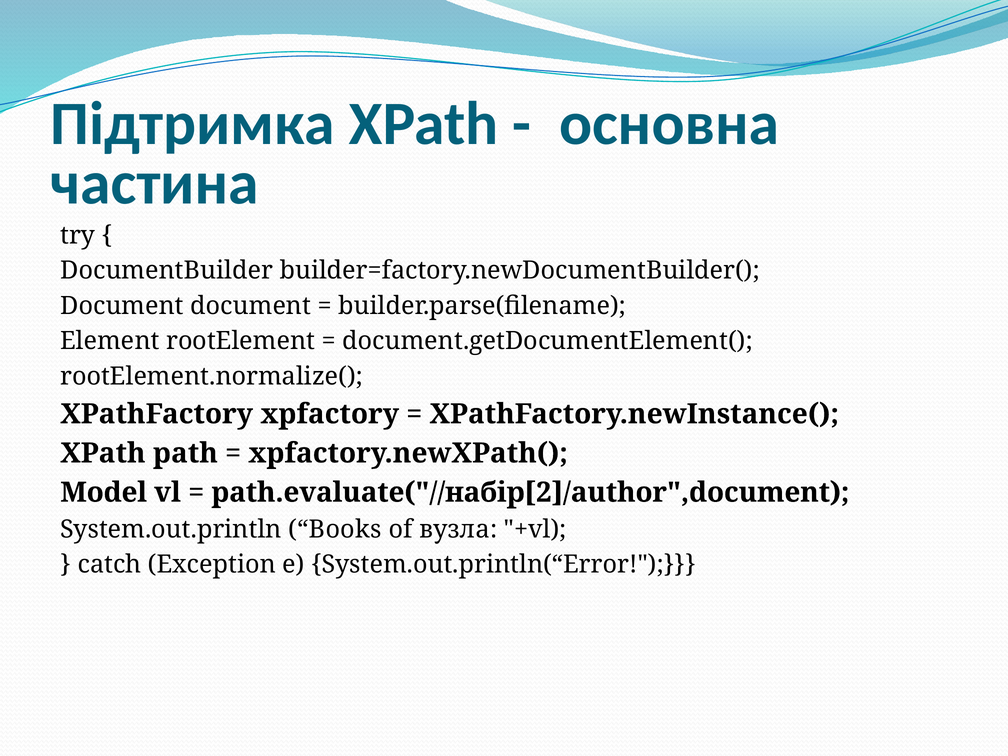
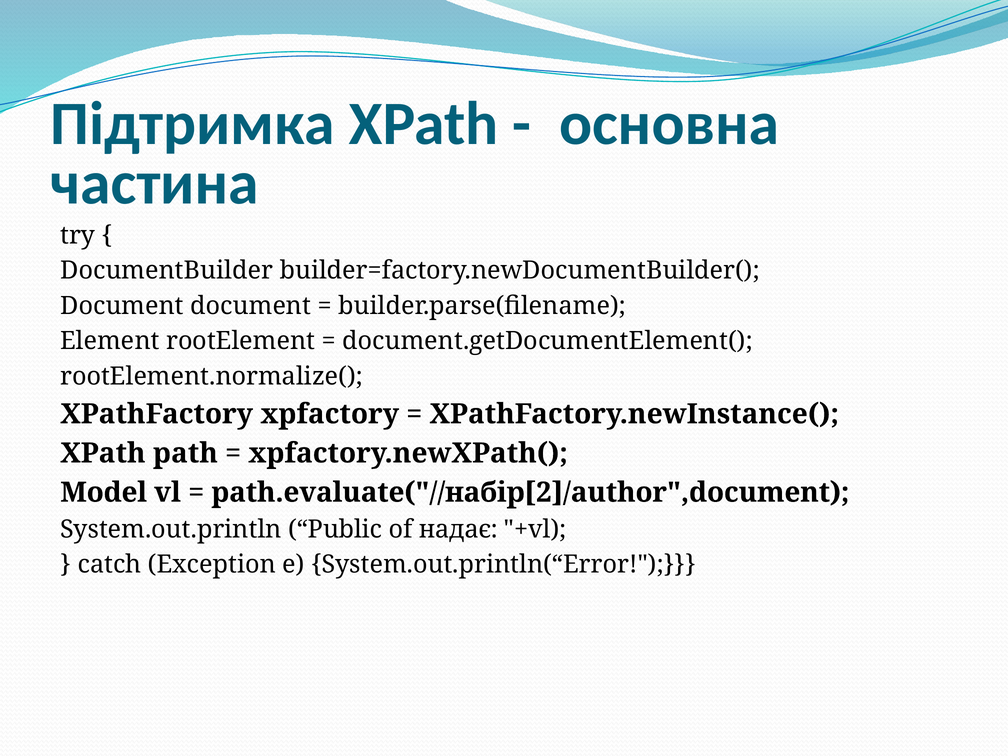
Books: Books -> Public
вузла: вузла -> надає
